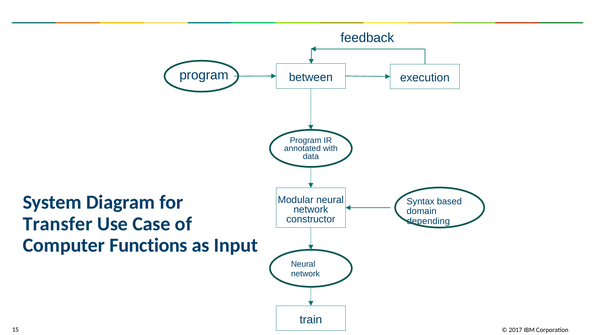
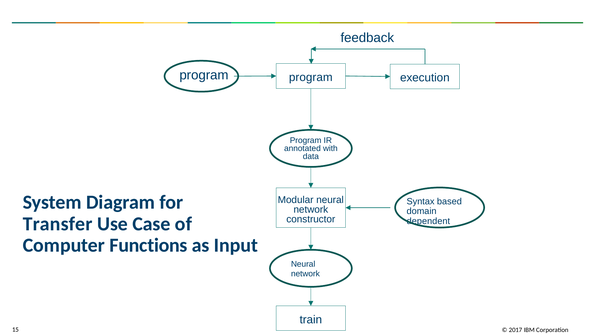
between at (311, 77): between -> program
depending: depending -> dependent
